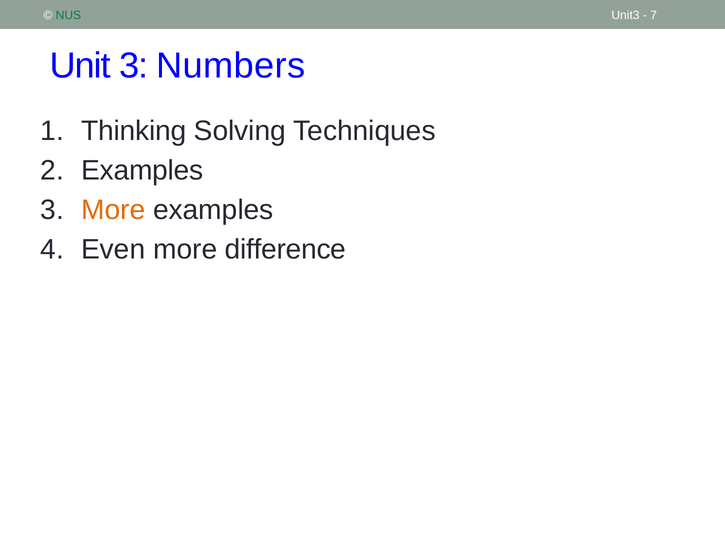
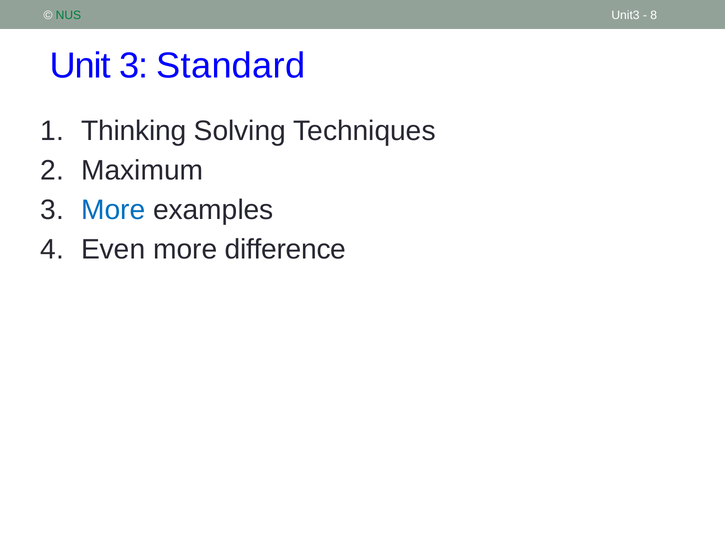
7: 7 -> 8
Numbers: Numbers -> Standard
2 Examples: Examples -> Maximum
More at (113, 210) colour: orange -> blue
